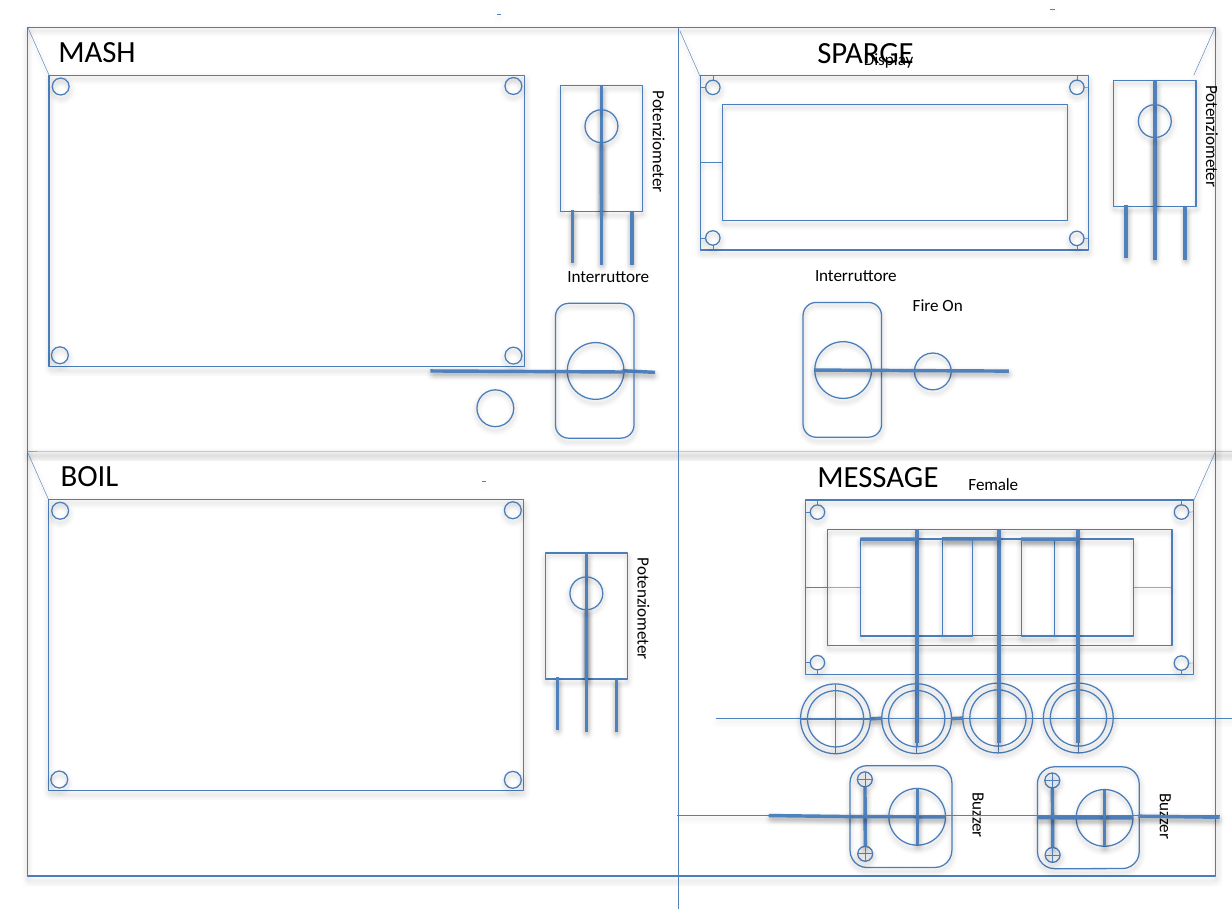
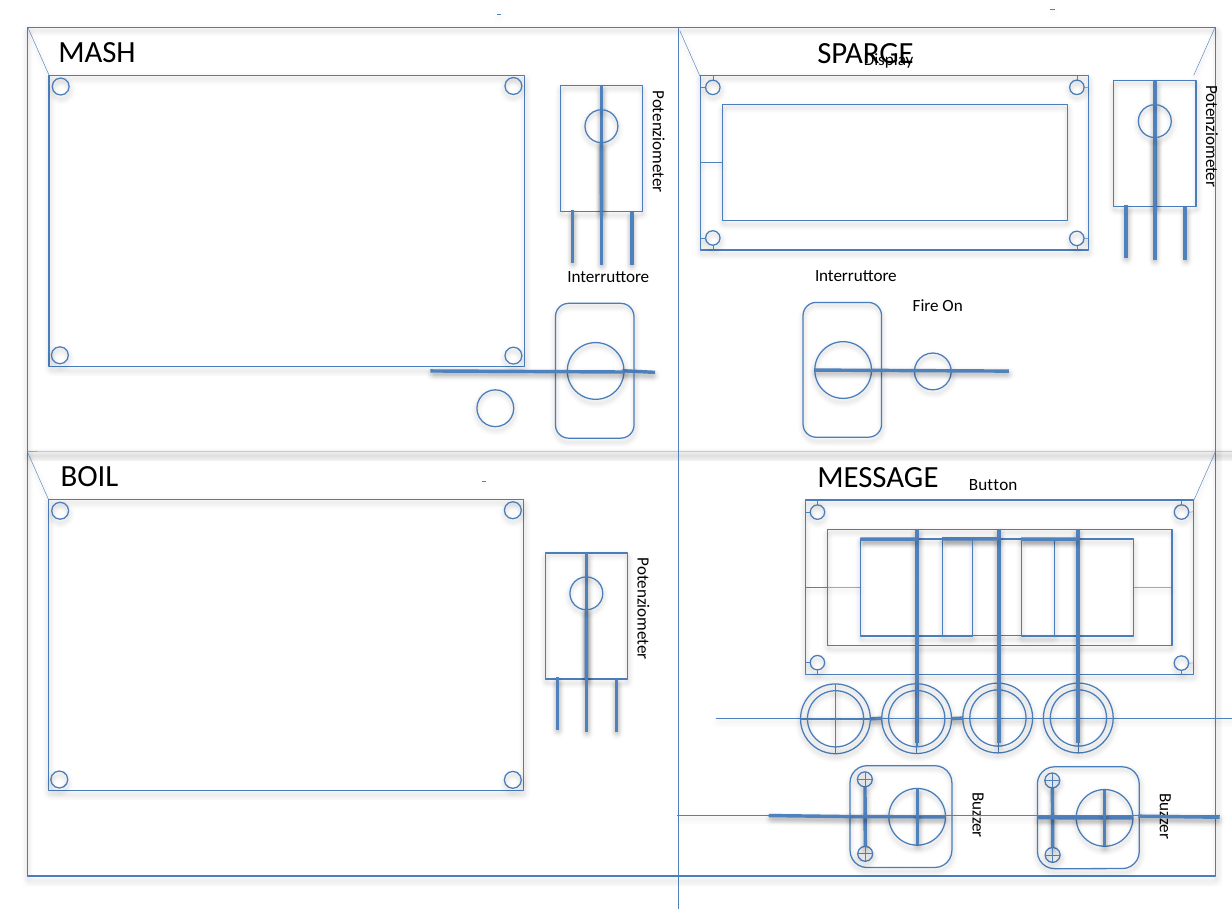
Female: Female -> Button
